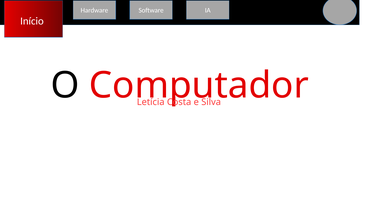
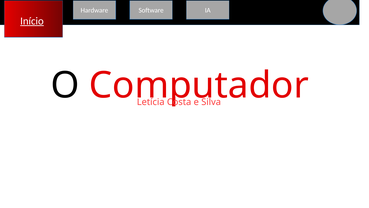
Início underline: none -> present
